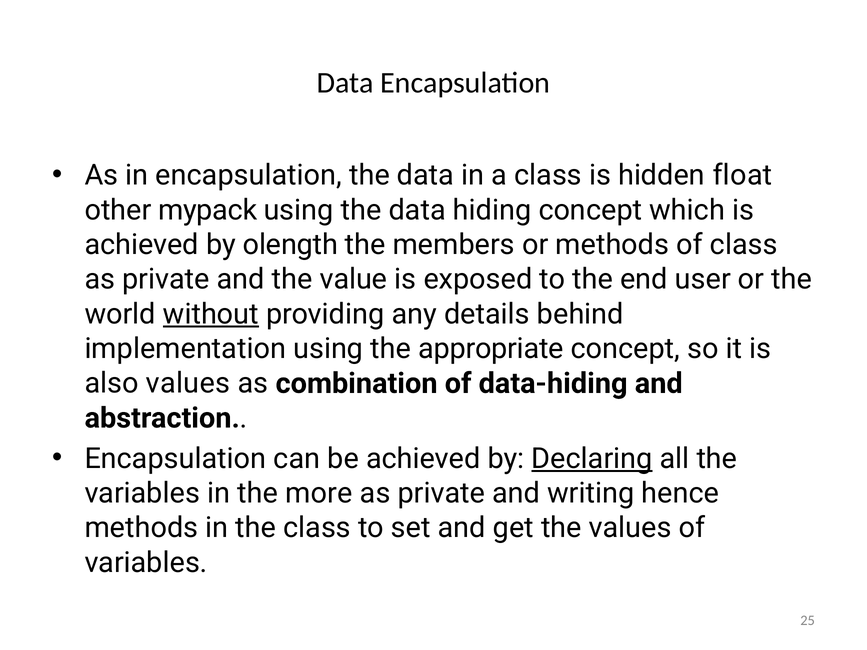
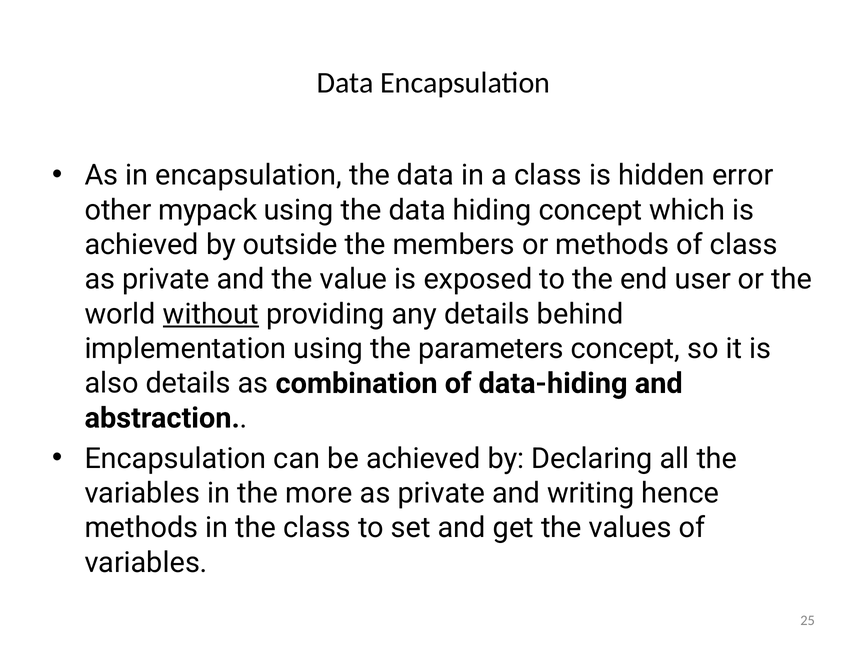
float: float -> error
olength: olength -> outside
appropriate: appropriate -> parameters
also values: values -> details
Declaring underline: present -> none
